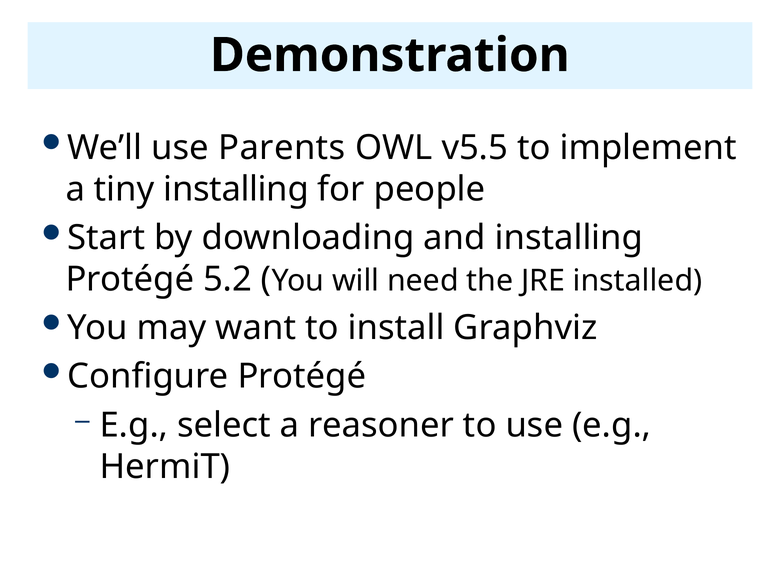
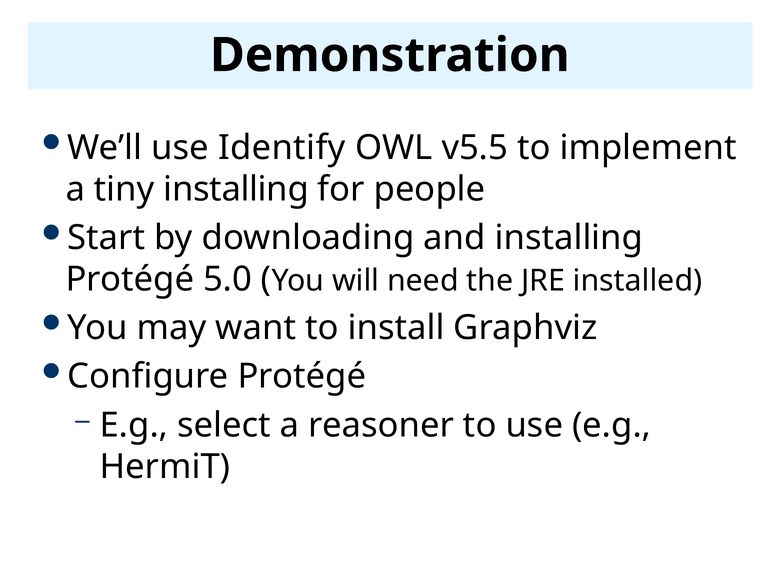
Parents: Parents -> Identify
5.2: 5.2 -> 5.0
